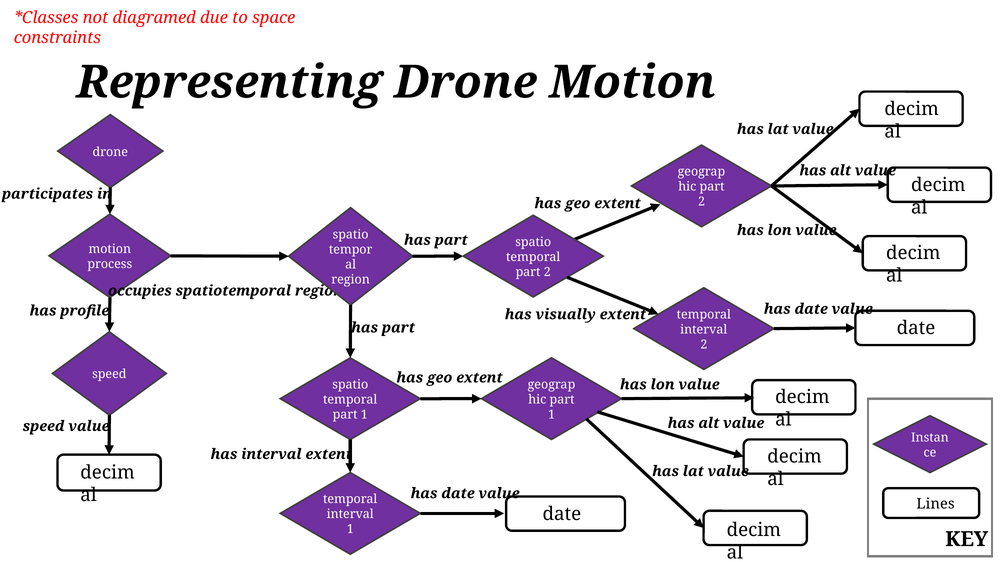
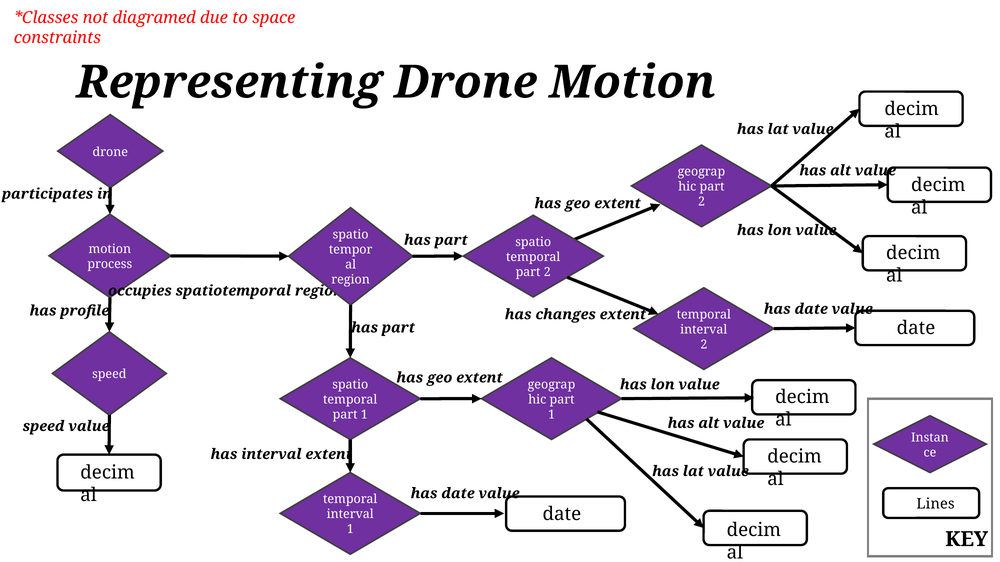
visually: visually -> changes
